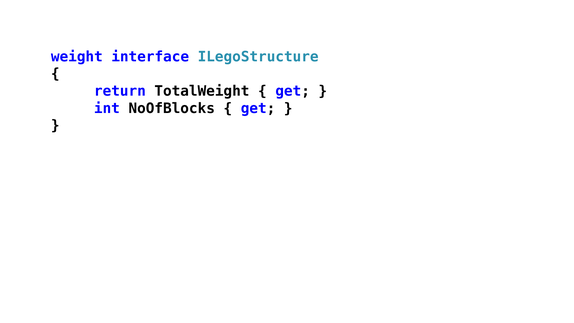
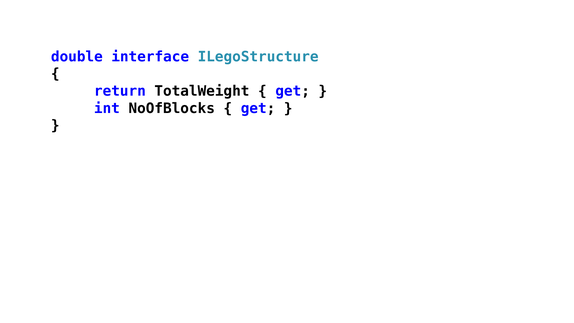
weight: weight -> double
